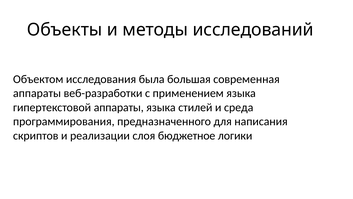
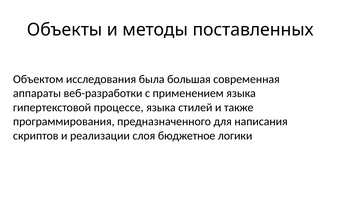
исследований: исследований -> поставленных
гипертекстовой аппараты: аппараты -> процессе
среда: среда -> также
